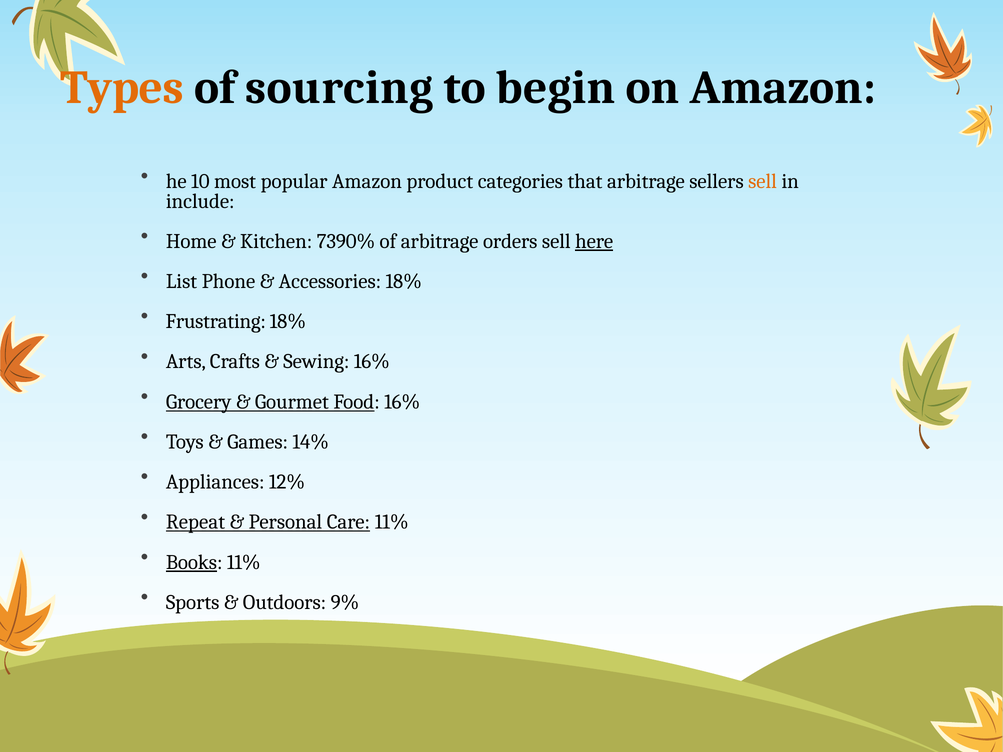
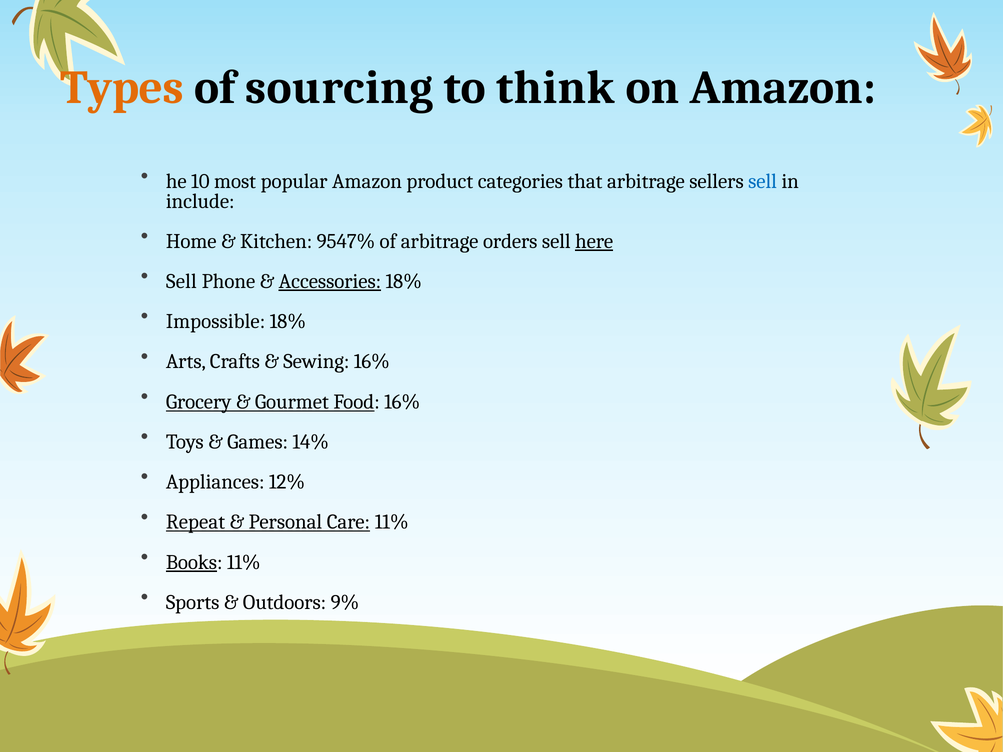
begin: begin -> think
sell at (763, 181) colour: orange -> blue
7390%: 7390% -> 9547%
List at (182, 281): List -> Sell
Accessories underline: none -> present
Frustrating: Frustrating -> Impossible
